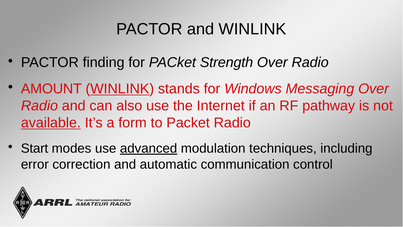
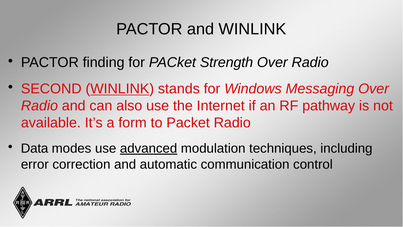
AMOUNT: AMOUNT -> SECOND
available underline: present -> none
Start: Start -> Data
